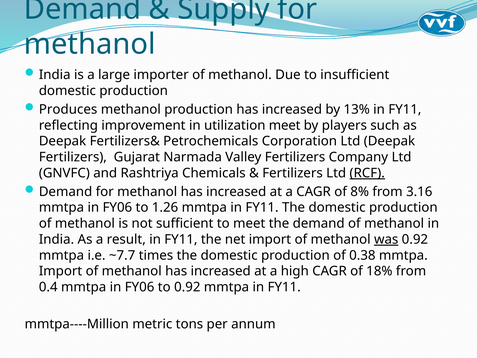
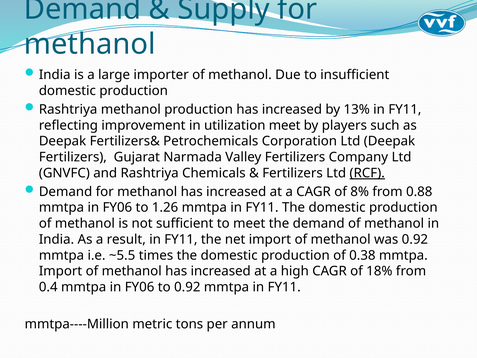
Produces at (68, 109): Produces -> Rashtriya
3.16: 3.16 -> 0.88
was underline: present -> none
~7.7: ~7.7 -> ~5.5
